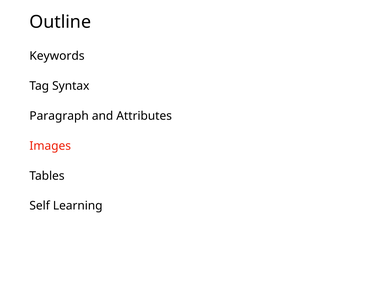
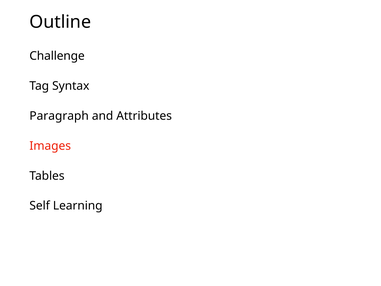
Keywords: Keywords -> Challenge
